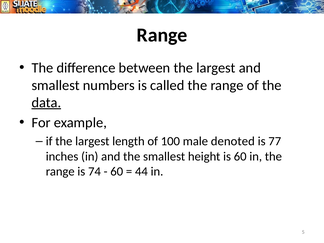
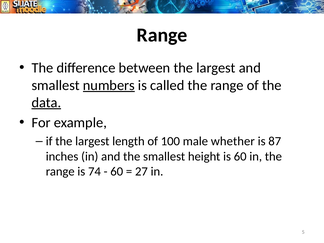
numbers underline: none -> present
denoted: denoted -> whether
77: 77 -> 87
44: 44 -> 27
